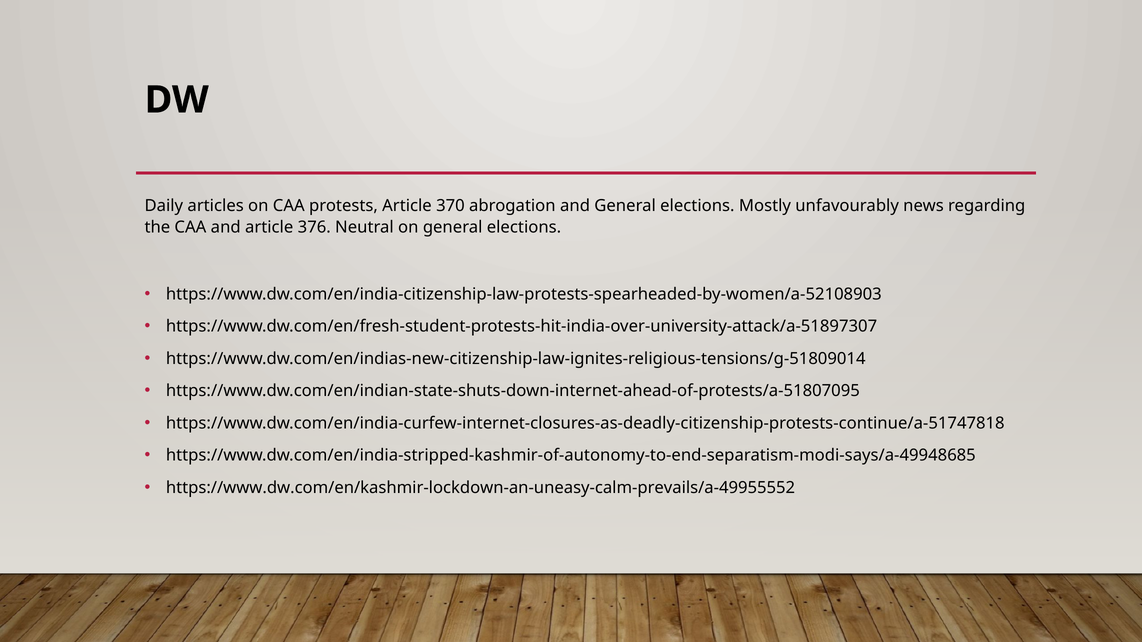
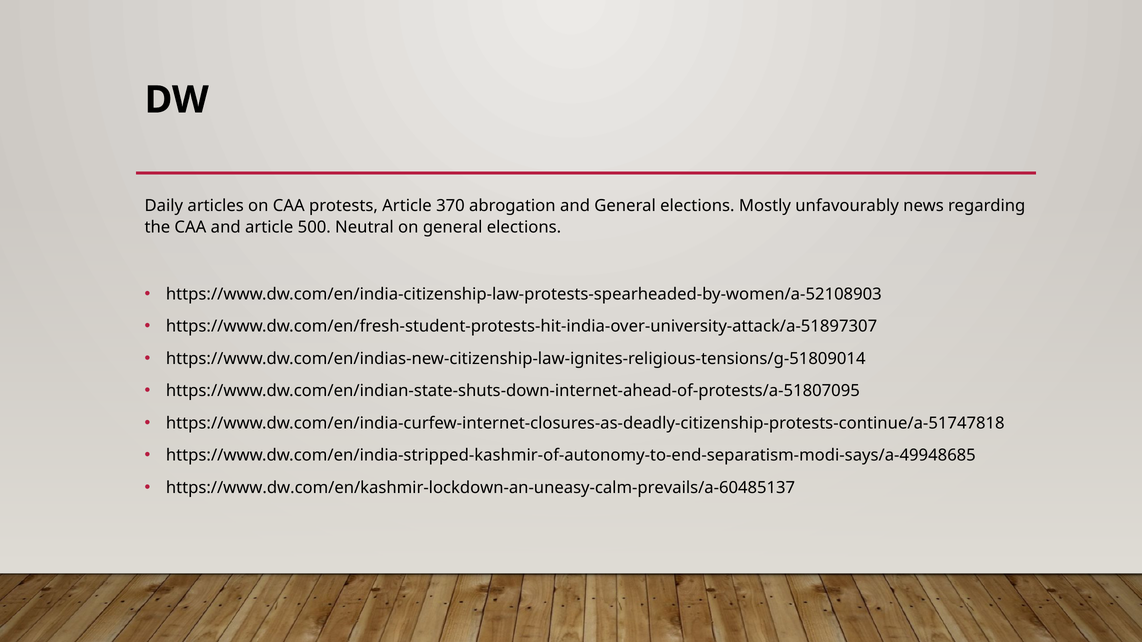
376: 376 -> 500
https://www.dw.com/en/kashmir-lockdown-an-uneasy-calm-prevails/a-49955552: https://www.dw.com/en/kashmir-lockdown-an-uneasy-calm-prevails/a-49955552 -> https://www.dw.com/en/kashmir-lockdown-an-uneasy-calm-prevails/a-60485137
